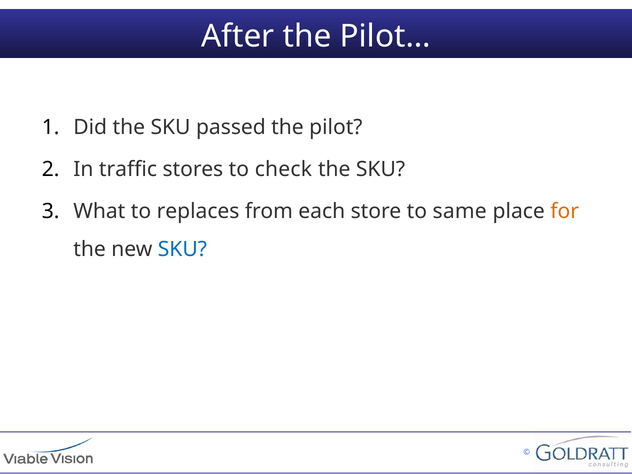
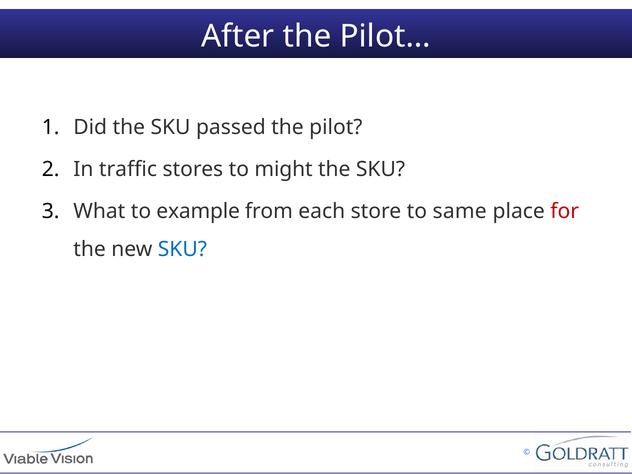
check: check -> might
replaces: replaces -> example
for colour: orange -> red
